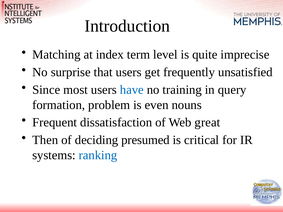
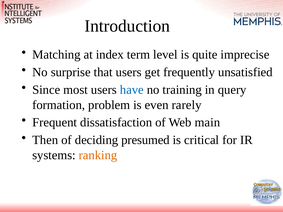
nouns: nouns -> rarely
great: great -> main
ranking colour: blue -> orange
